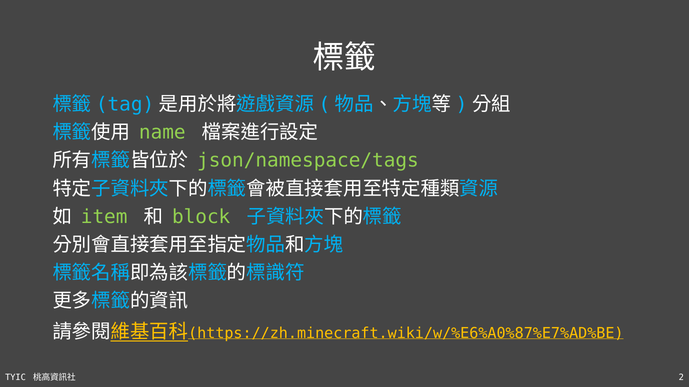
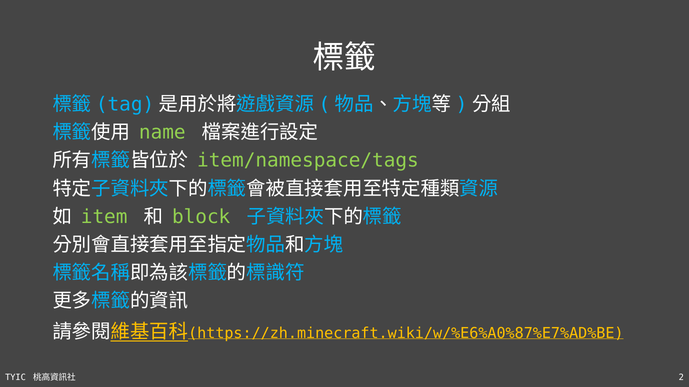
json/namespace/tags: json/namespace/tags -> item/namespace/tags
